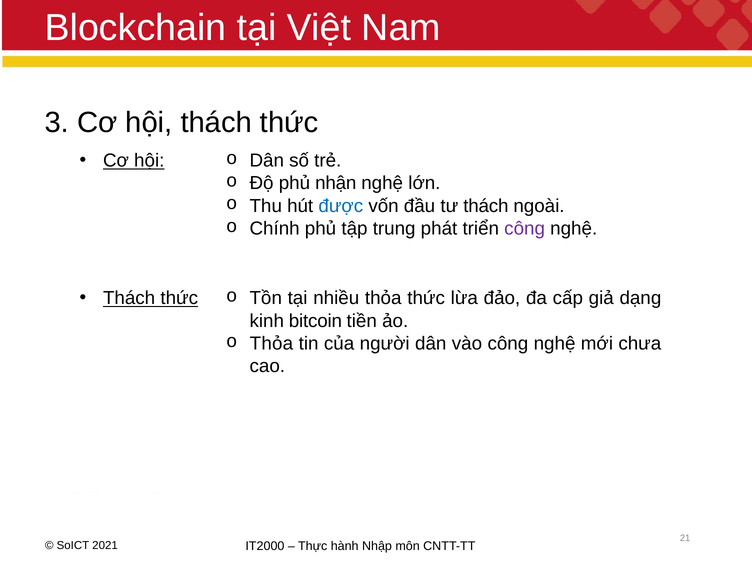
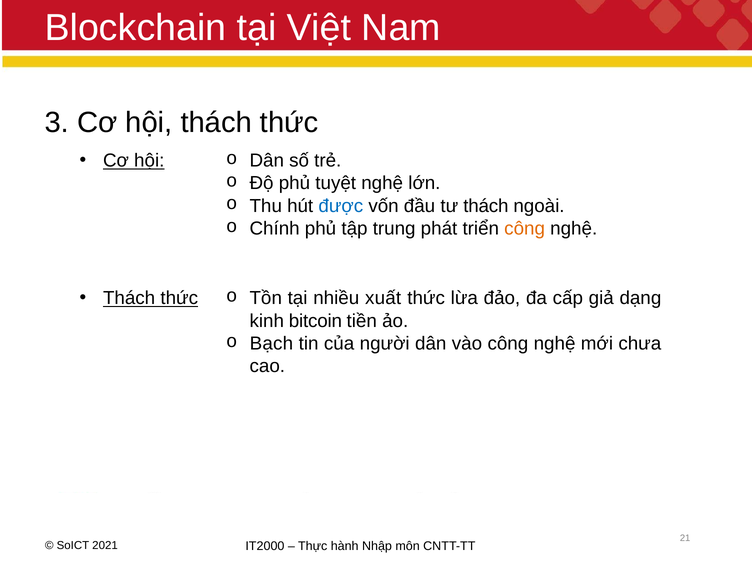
nhận: nhận -> tuyệt
công at (525, 228) colour: purple -> orange
nhiều thỏa: thỏa -> xuất
Thỏa at (271, 343): Thỏa -> Bạch
